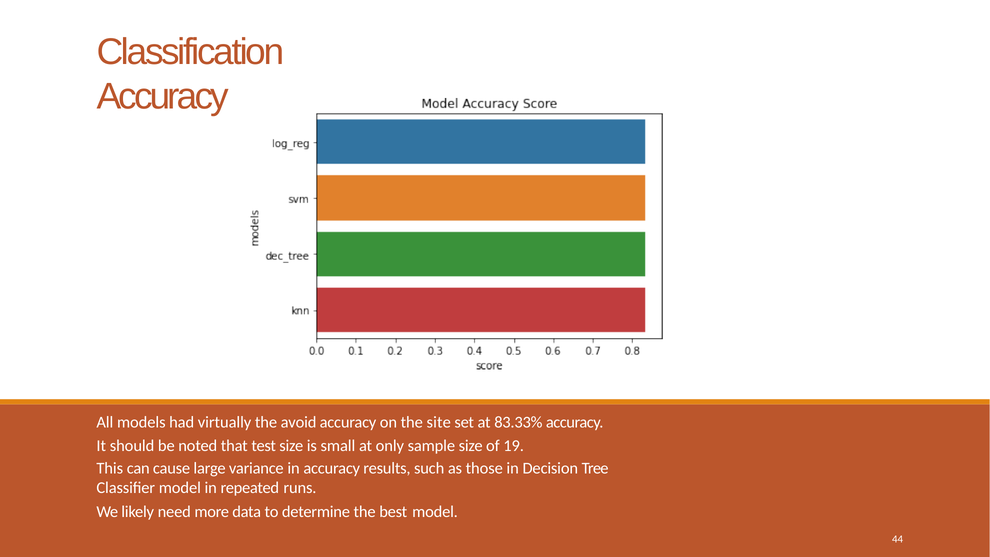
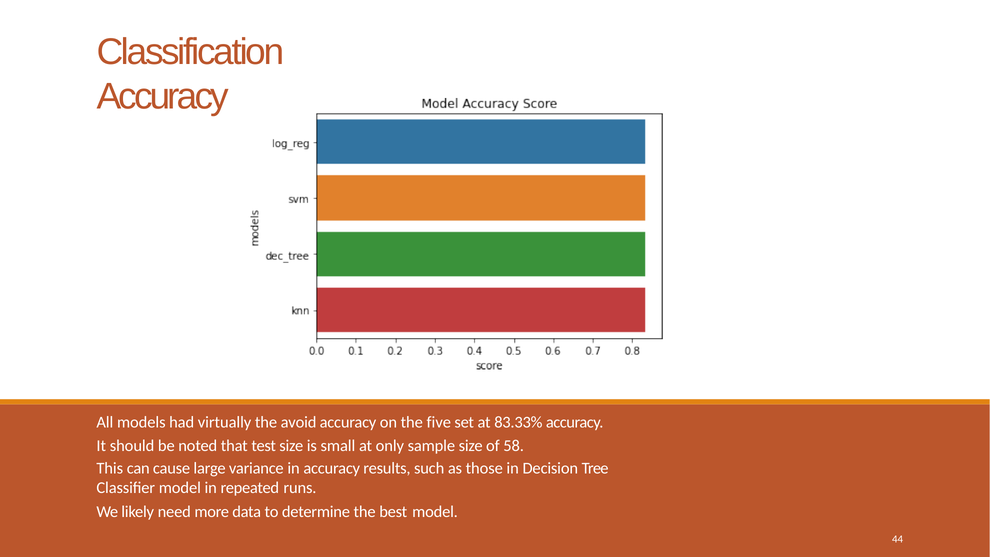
site: site -> five
19: 19 -> 58
